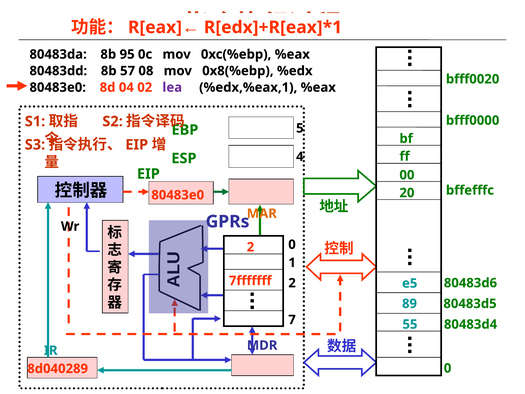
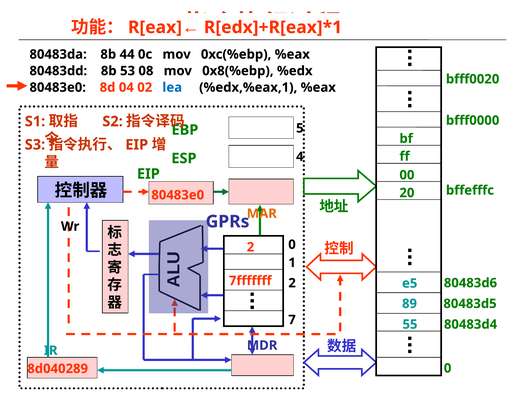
95: 95 -> 44
57: 57 -> 53
lea colour: purple -> blue
